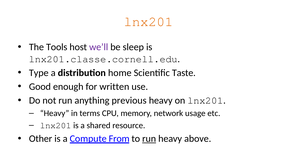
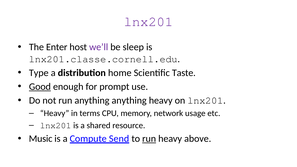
lnx201 at (148, 22) colour: orange -> purple
Tools: Tools -> Enter
Good underline: none -> present
written: written -> prompt
anything previous: previous -> anything
Other: Other -> Music
From: From -> Send
